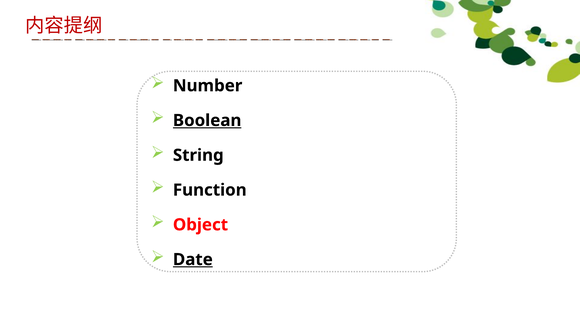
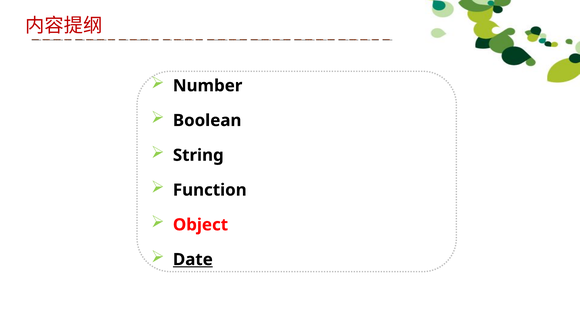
Boolean underline: present -> none
